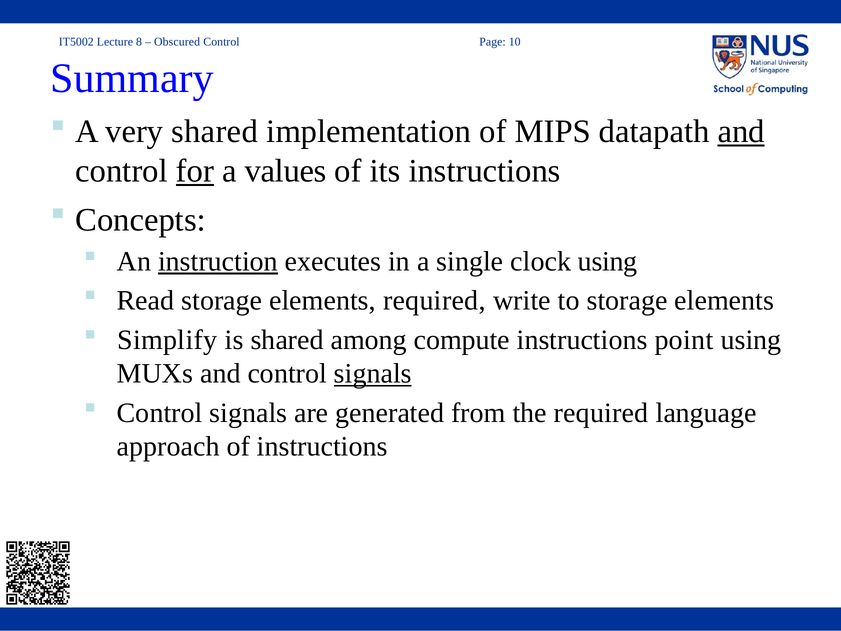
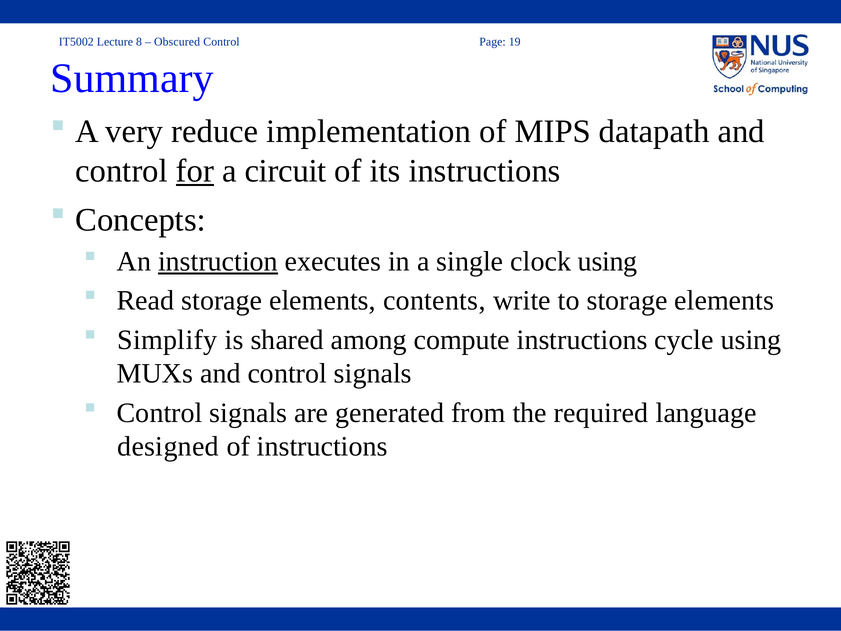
10: 10 -> 19
very shared: shared -> reduce
and at (741, 132) underline: present -> none
values: values -> circuit
elements required: required -> contents
point: point -> cycle
signals at (373, 373) underline: present -> none
approach: approach -> designed
